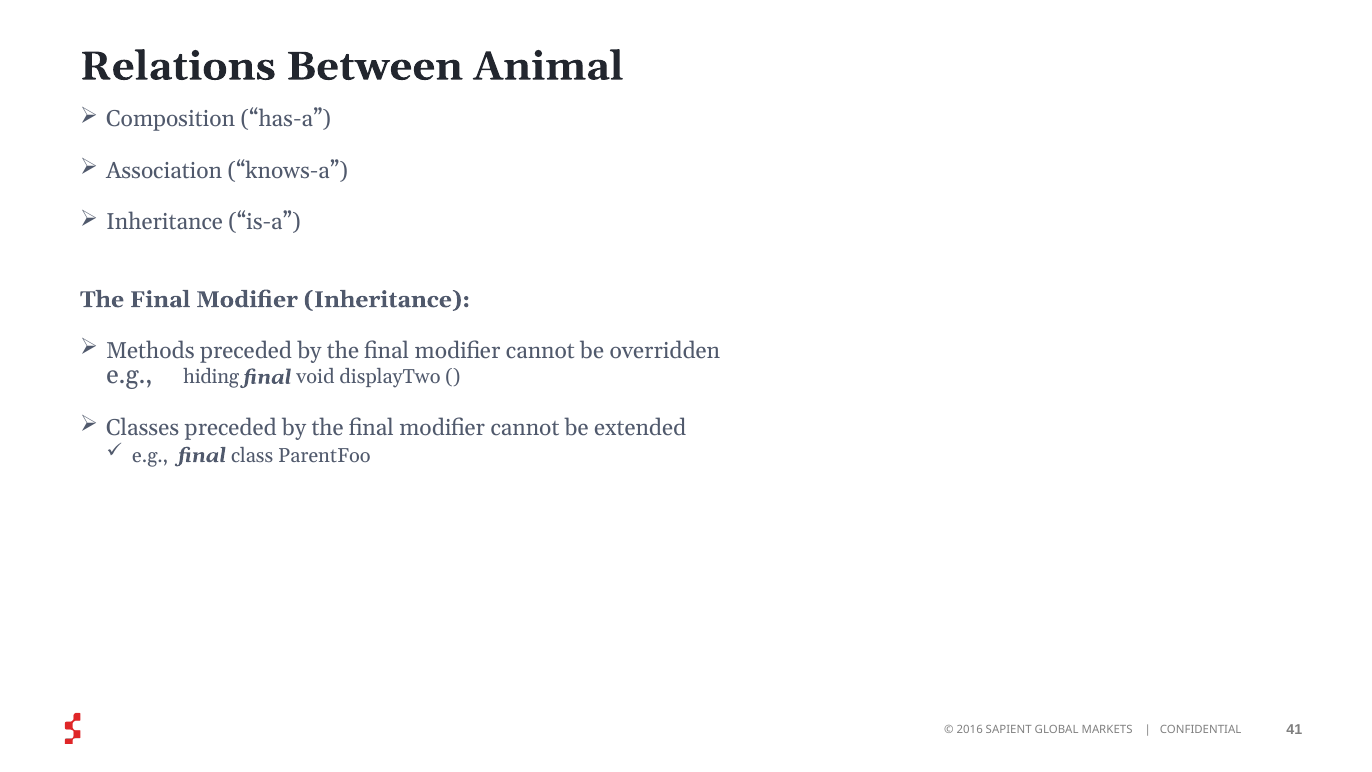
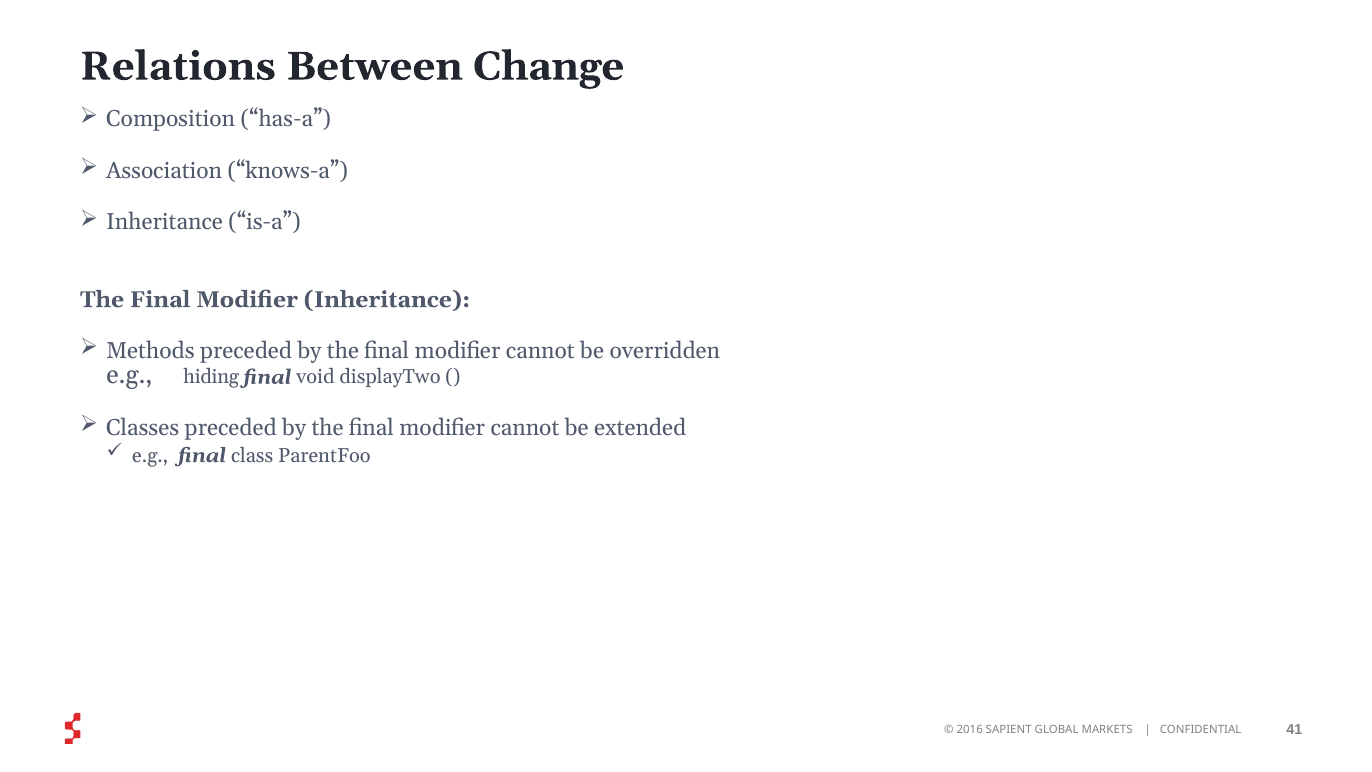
Animal: Animal -> Change
